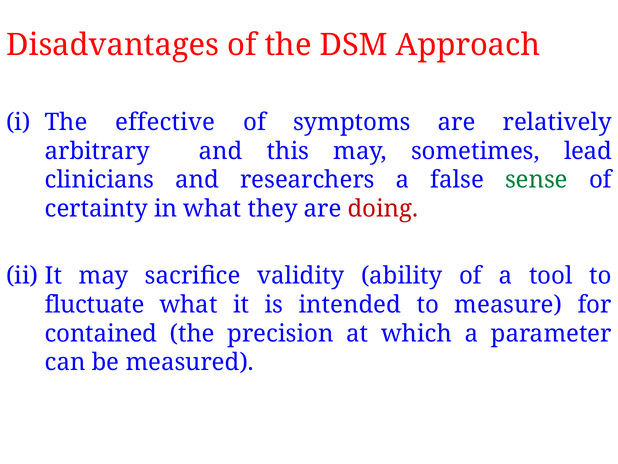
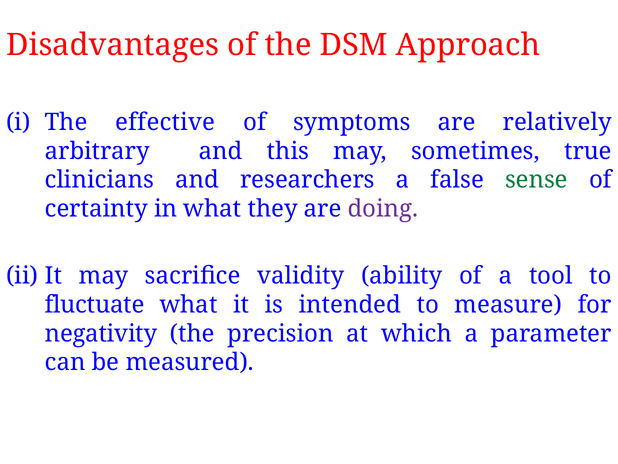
lead: lead -> true
doing colour: red -> purple
contained: contained -> negativity
